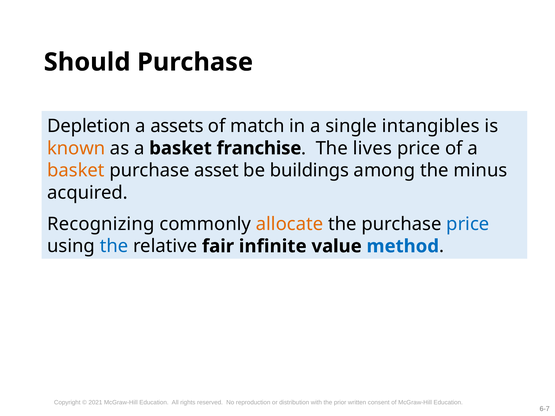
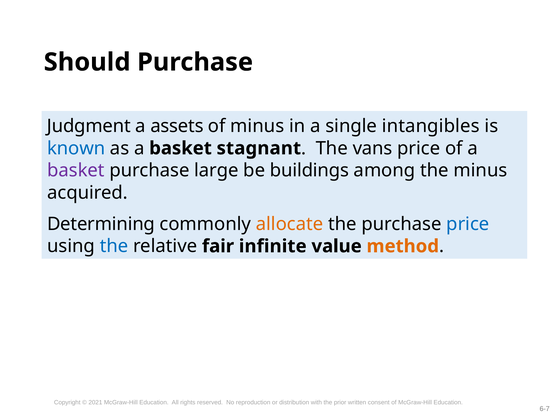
Depletion: Depletion -> Judgment
of match: match -> minus
known colour: orange -> blue
franchise: franchise -> stagnant
lives: lives -> vans
basket at (76, 171) colour: orange -> purple
asset: asset -> large
Recognizing: Recognizing -> Determining
method colour: blue -> orange
